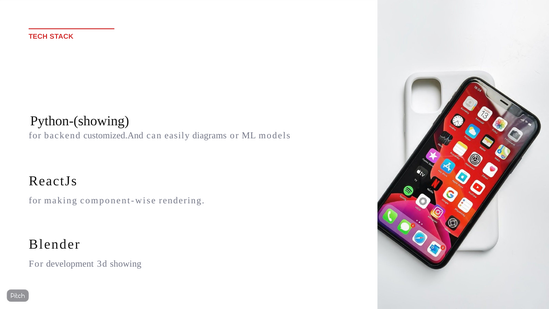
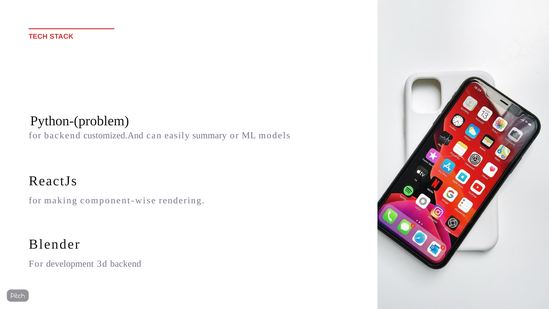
Python-(showing: Python-(showing -> Python-(problem
diagrams: diagrams -> summary
3d showing: showing -> backend
